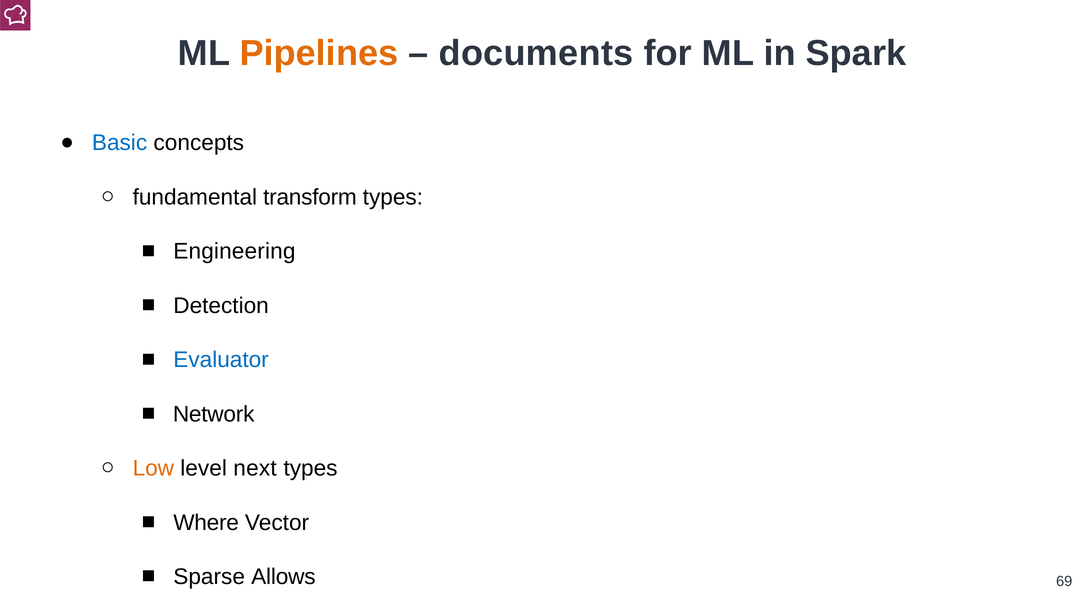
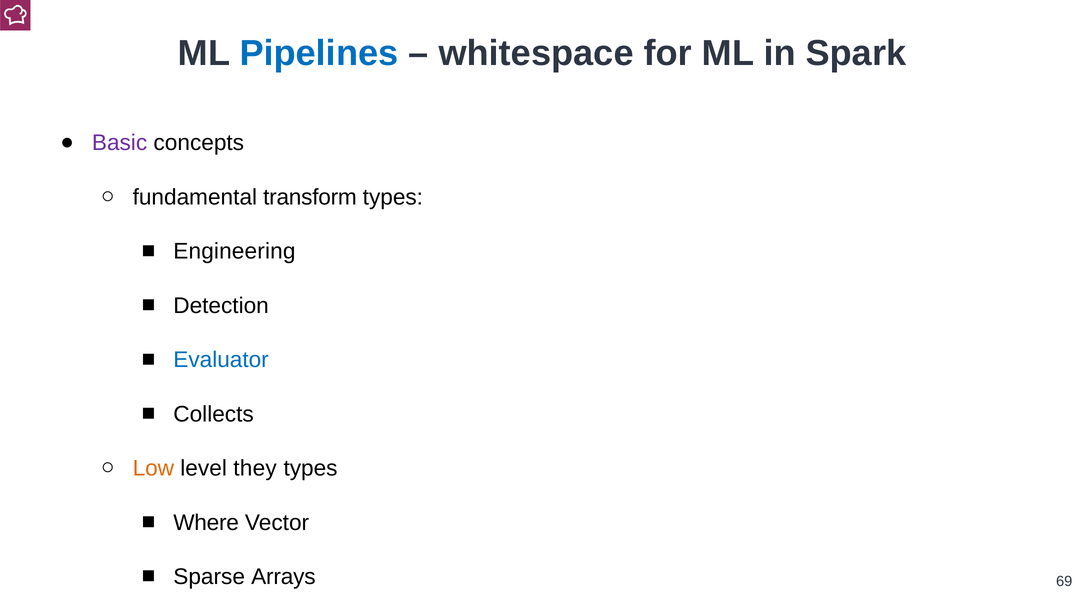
Pipelines colour: orange -> blue
documents: documents -> whitespace
Basic colour: blue -> purple
Network: Network -> Collects
next: next -> they
Allows: Allows -> Arrays
